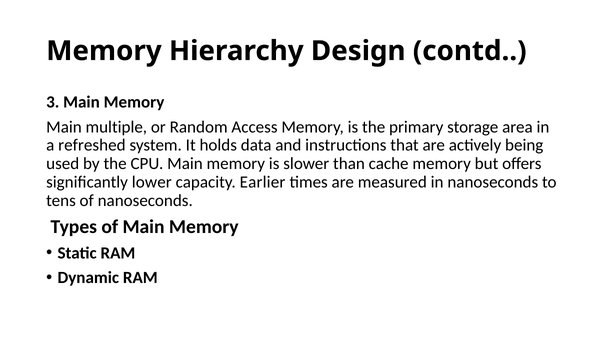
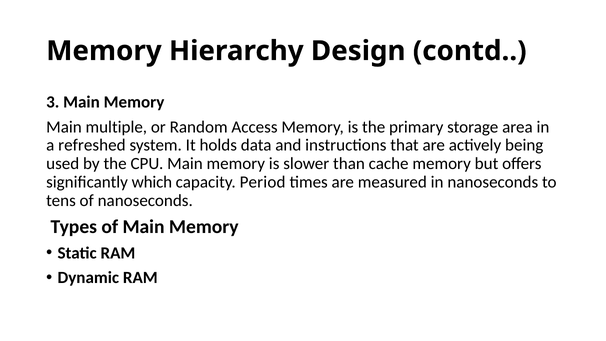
lower: lower -> which
Earlier: Earlier -> Period
